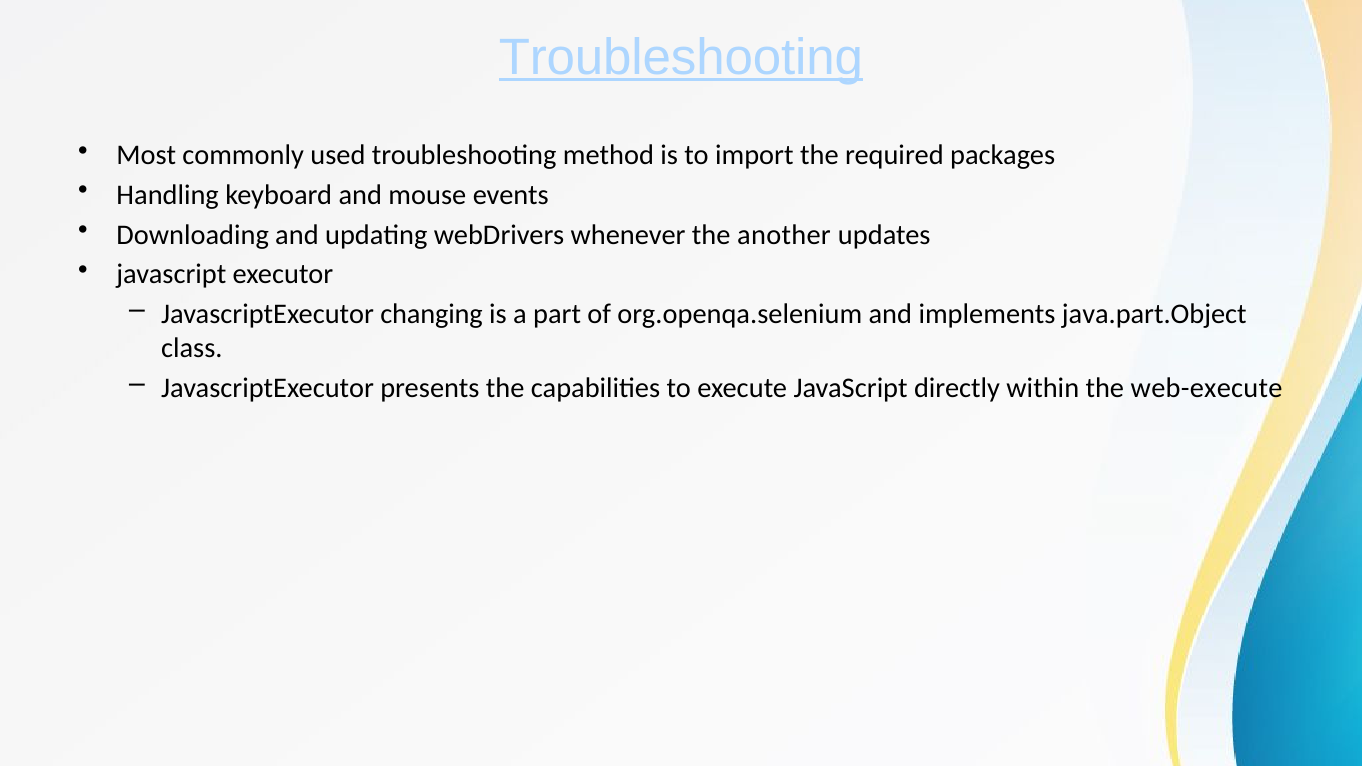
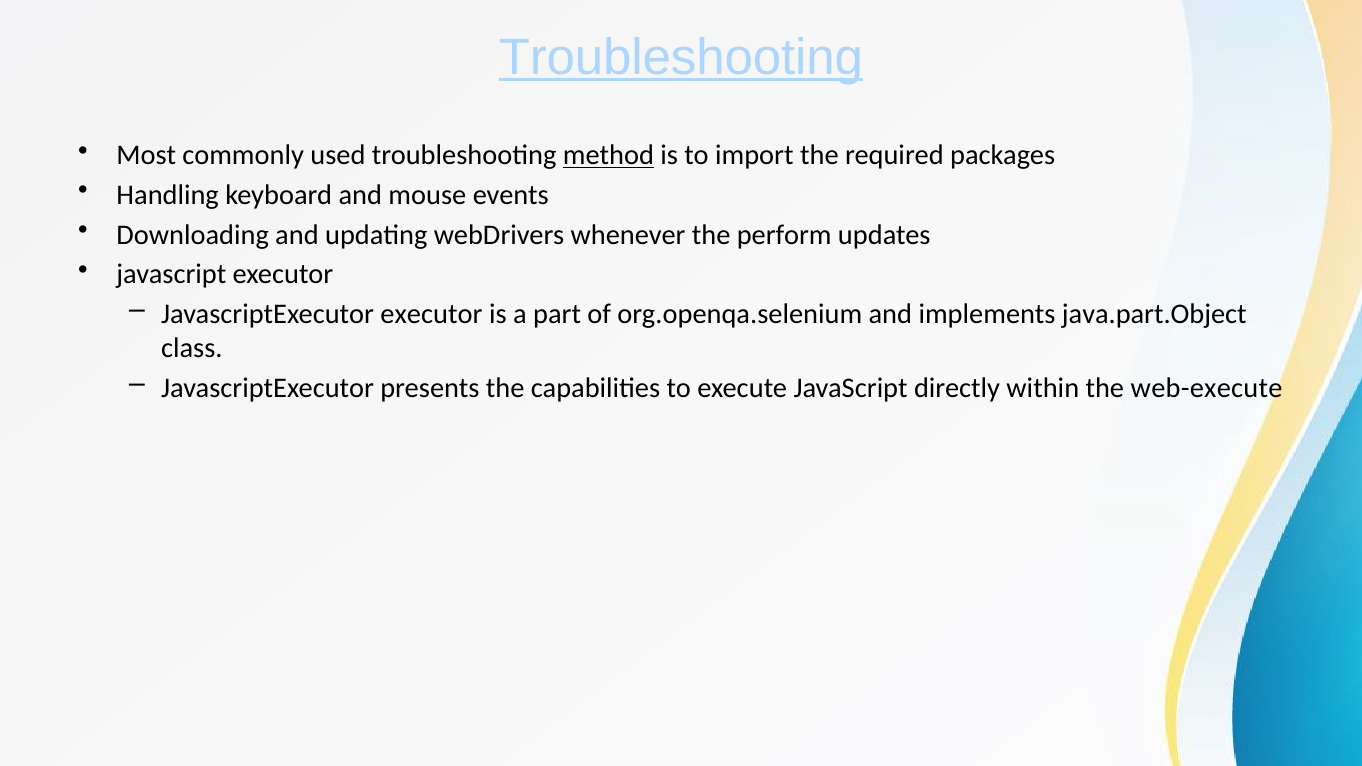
method underline: none -> present
another: another -> perform
JavascriptExecutor changing: changing -> executor
